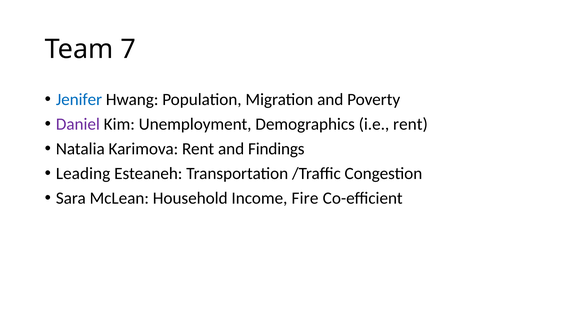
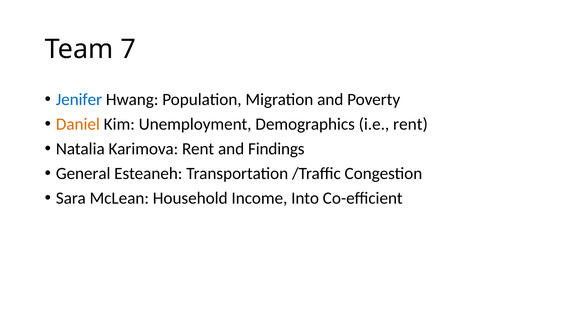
Daniel colour: purple -> orange
Leading: Leading -> General
Fire: Fire -> Into
